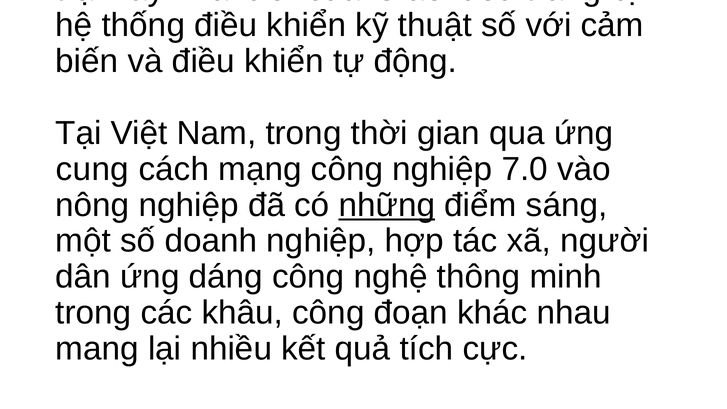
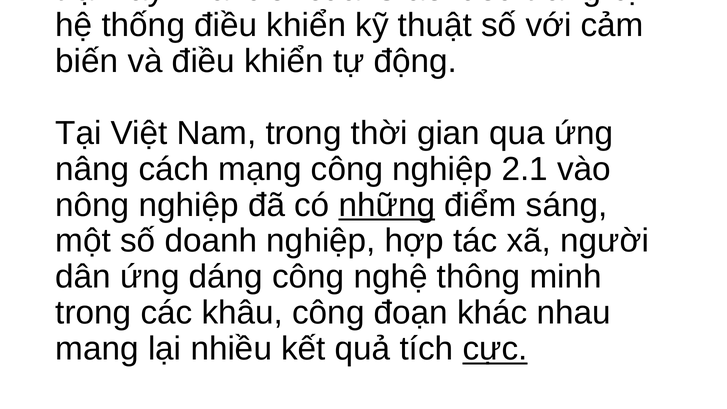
cung at (92, 169): cung -> nâng
7.0: 7.0 -> 2.1
cực underline: none -> present
